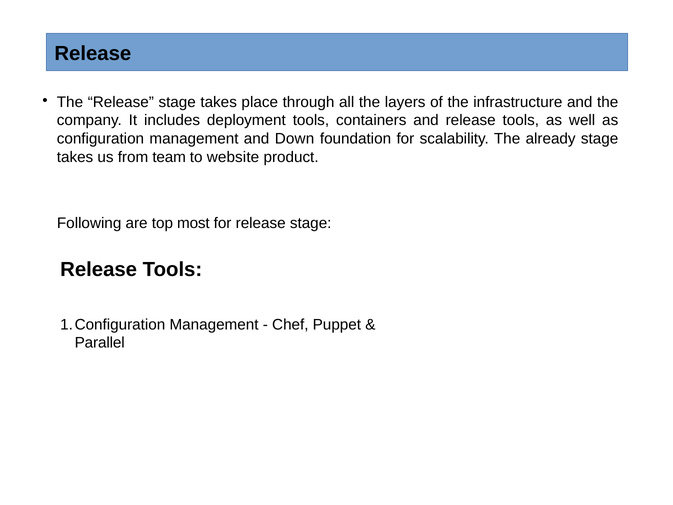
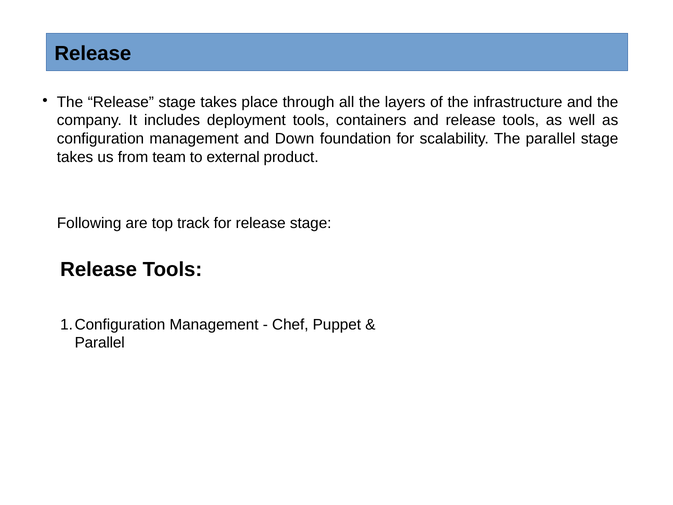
The already: already -> parallel
website: website -> external
most: most -> track
